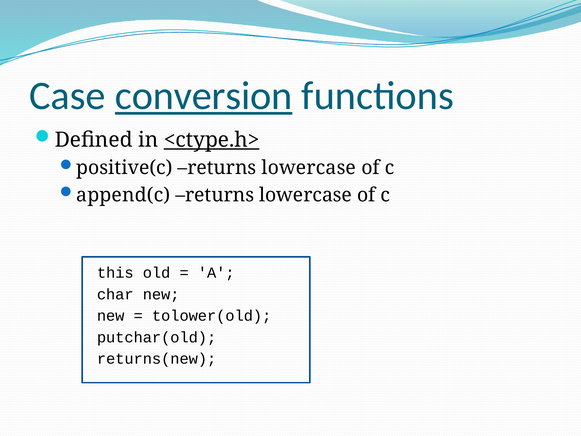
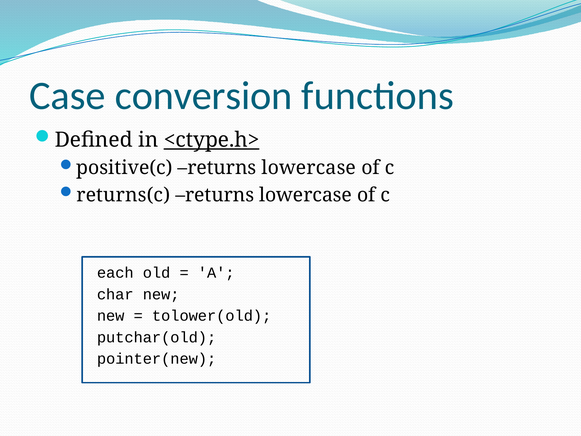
conversion underline: present -> none
append(c: append(c -> returns(c
this: this -> each
returns(new: returns(new -> pointer(new
